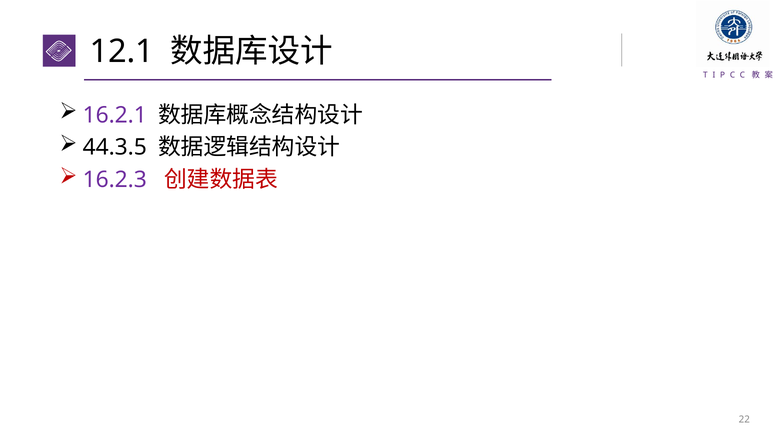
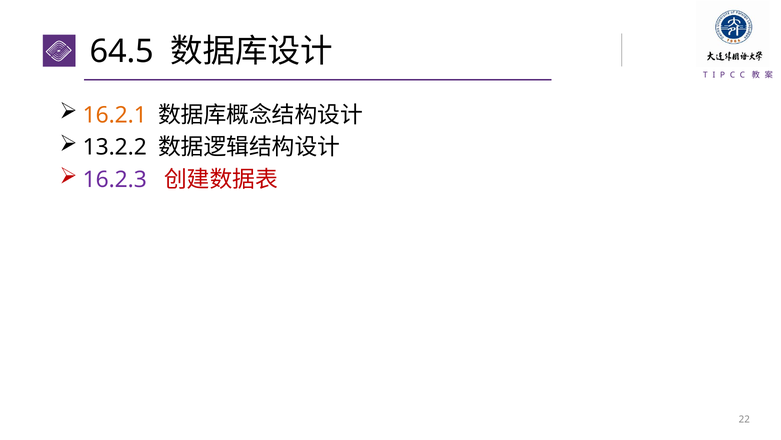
12.1: 12.1 -> 64.5
16.2.1 colour: purple -> orange
44.3.5: 44.3.5 -> 13.2.2
